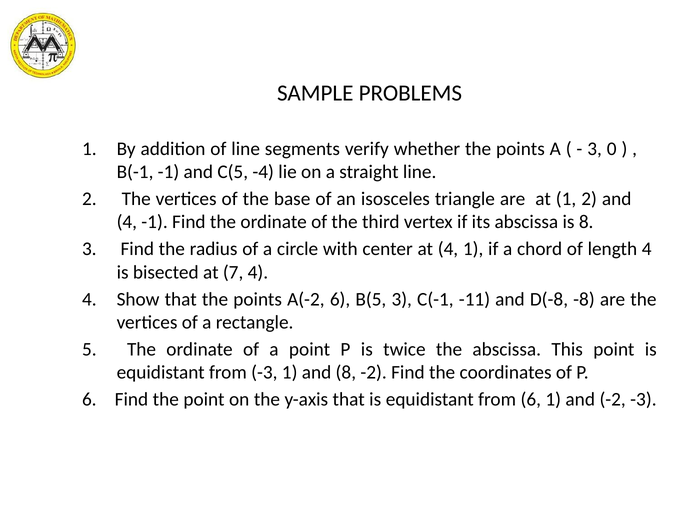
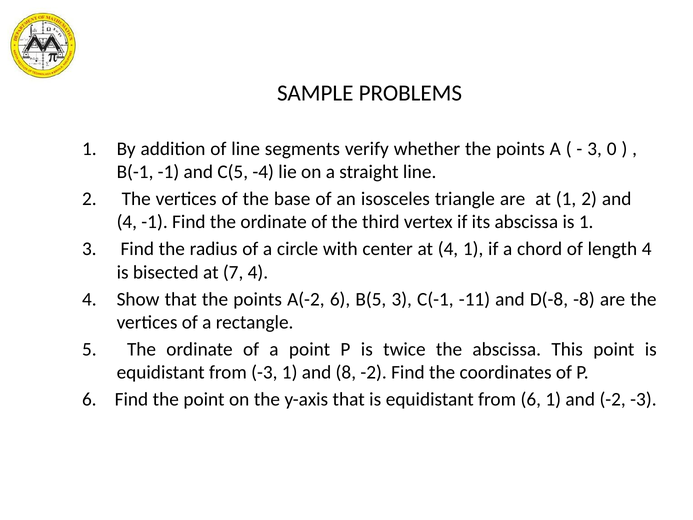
is 8: 8 -> 1
